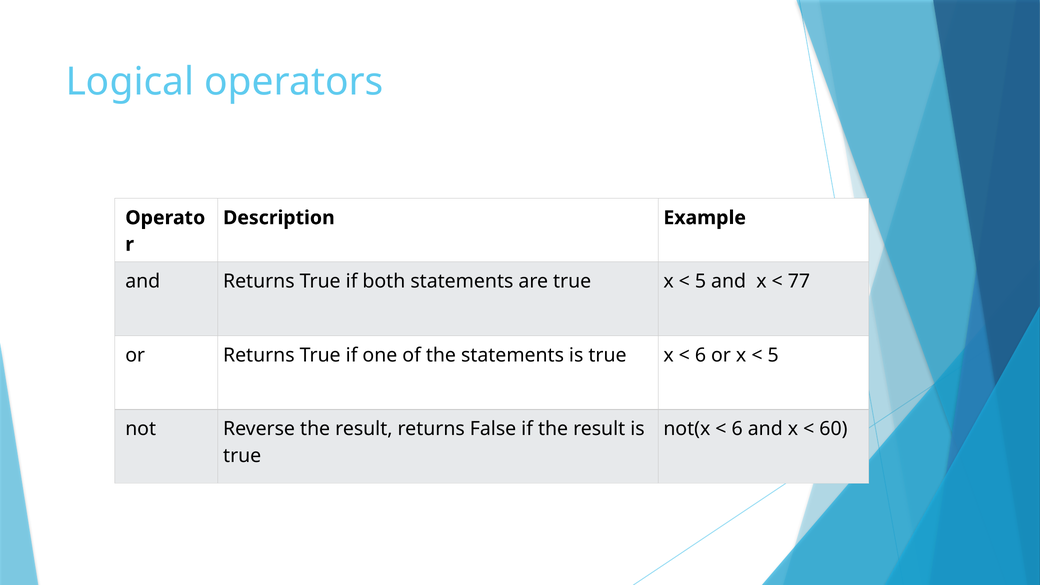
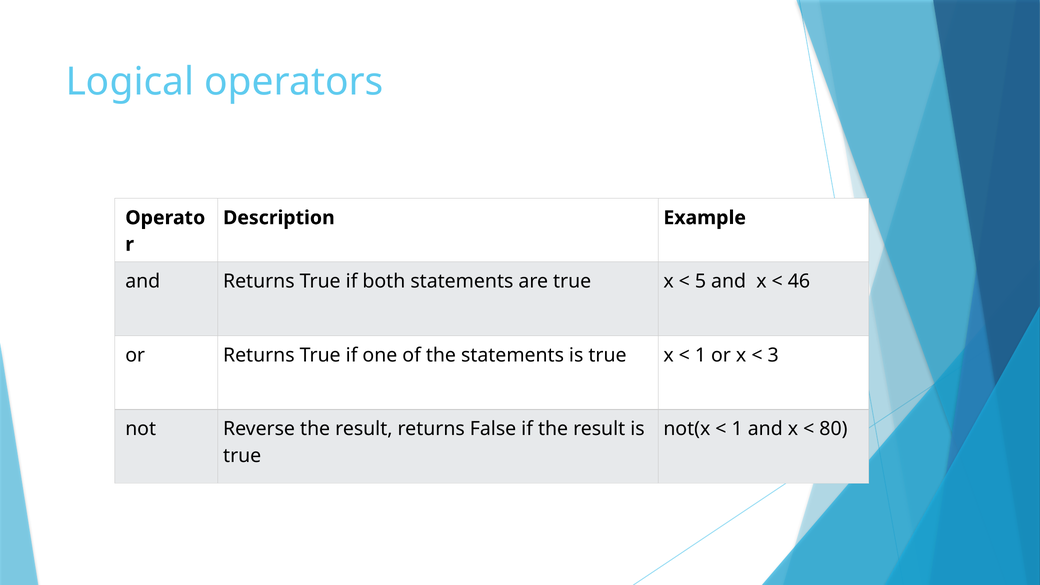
77: 77 -> 46
6 at (701, 355): 6 -> 1
5 at (773, 355): 5 -> 3
6 at (737, 429): 6 -> 1
60: 60 -> 80
